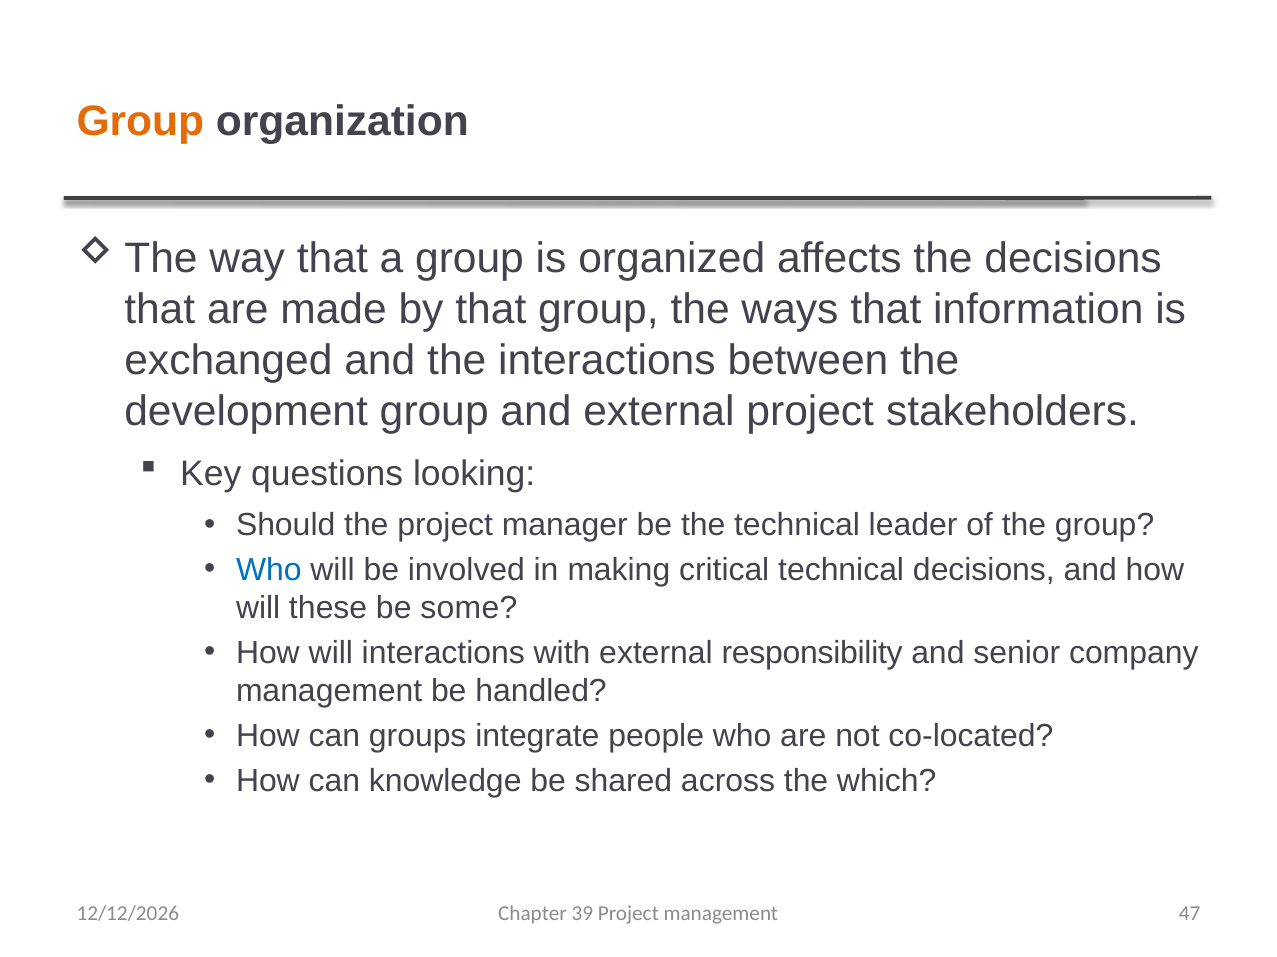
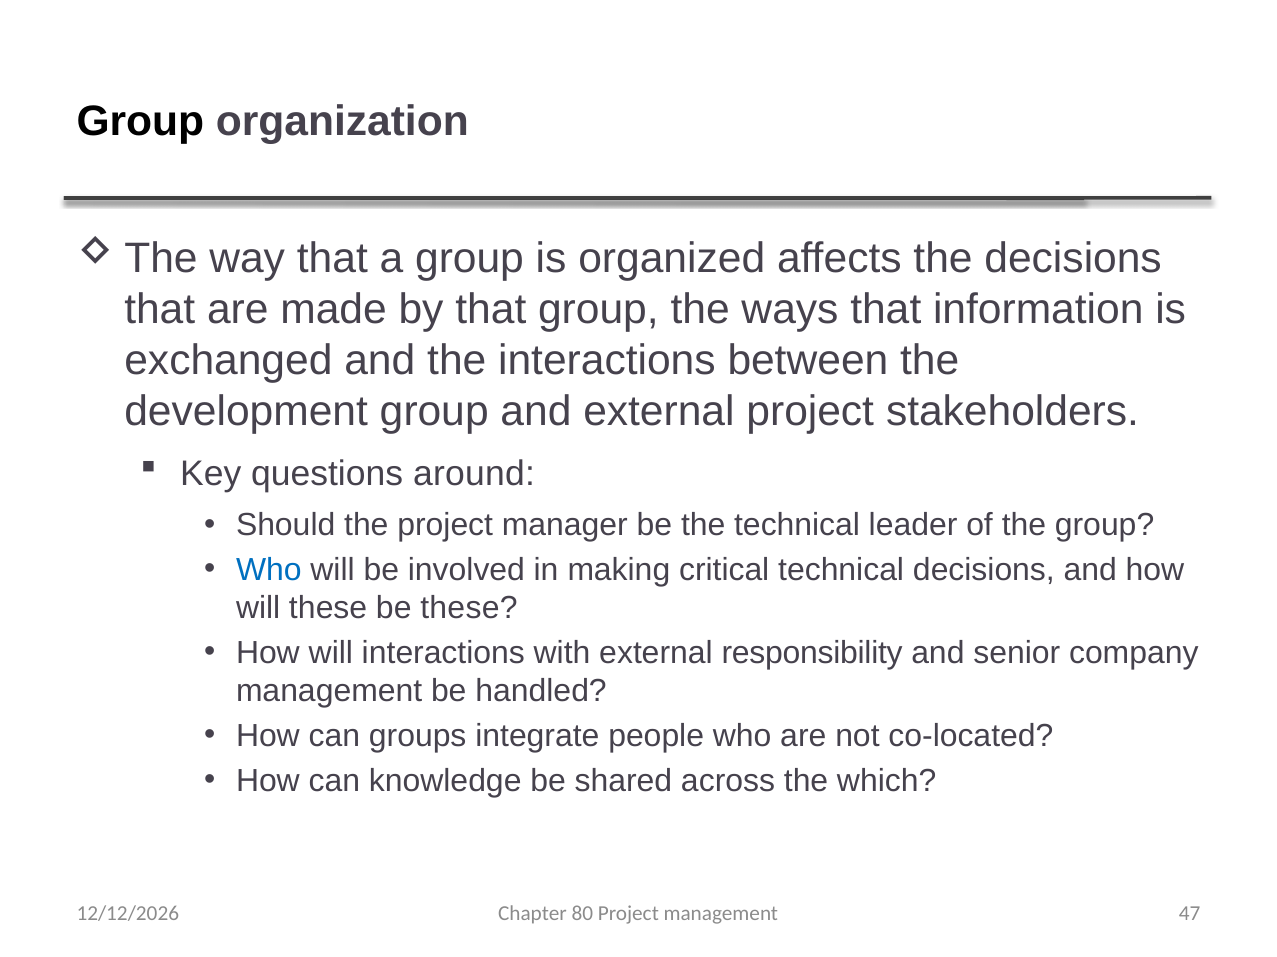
Group at (140, 121) colour: orange -> black
looking: looking -> around
be some: some -> these
39: 39 -> 80
